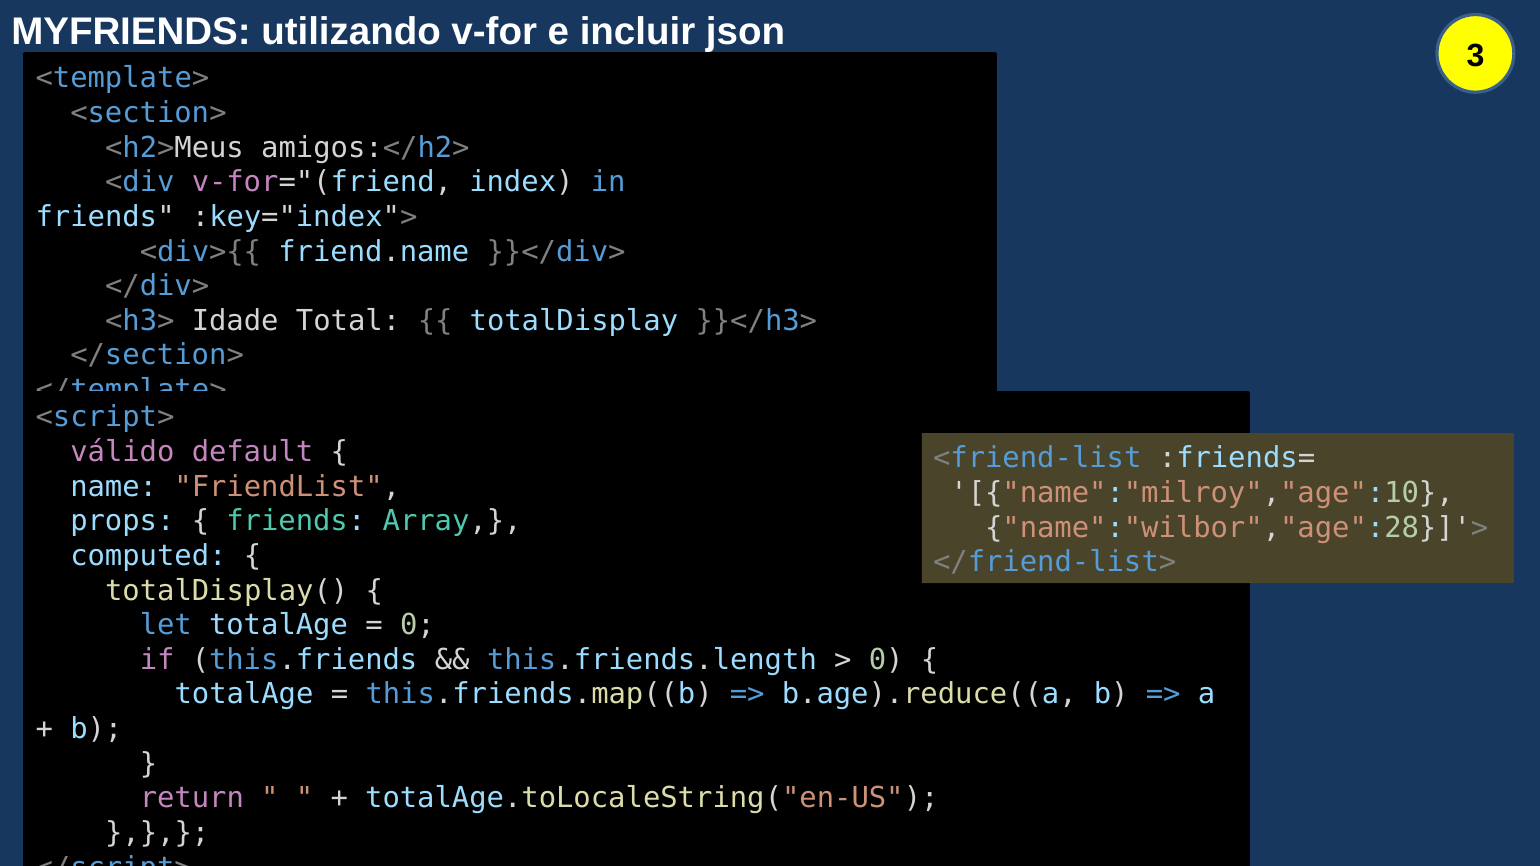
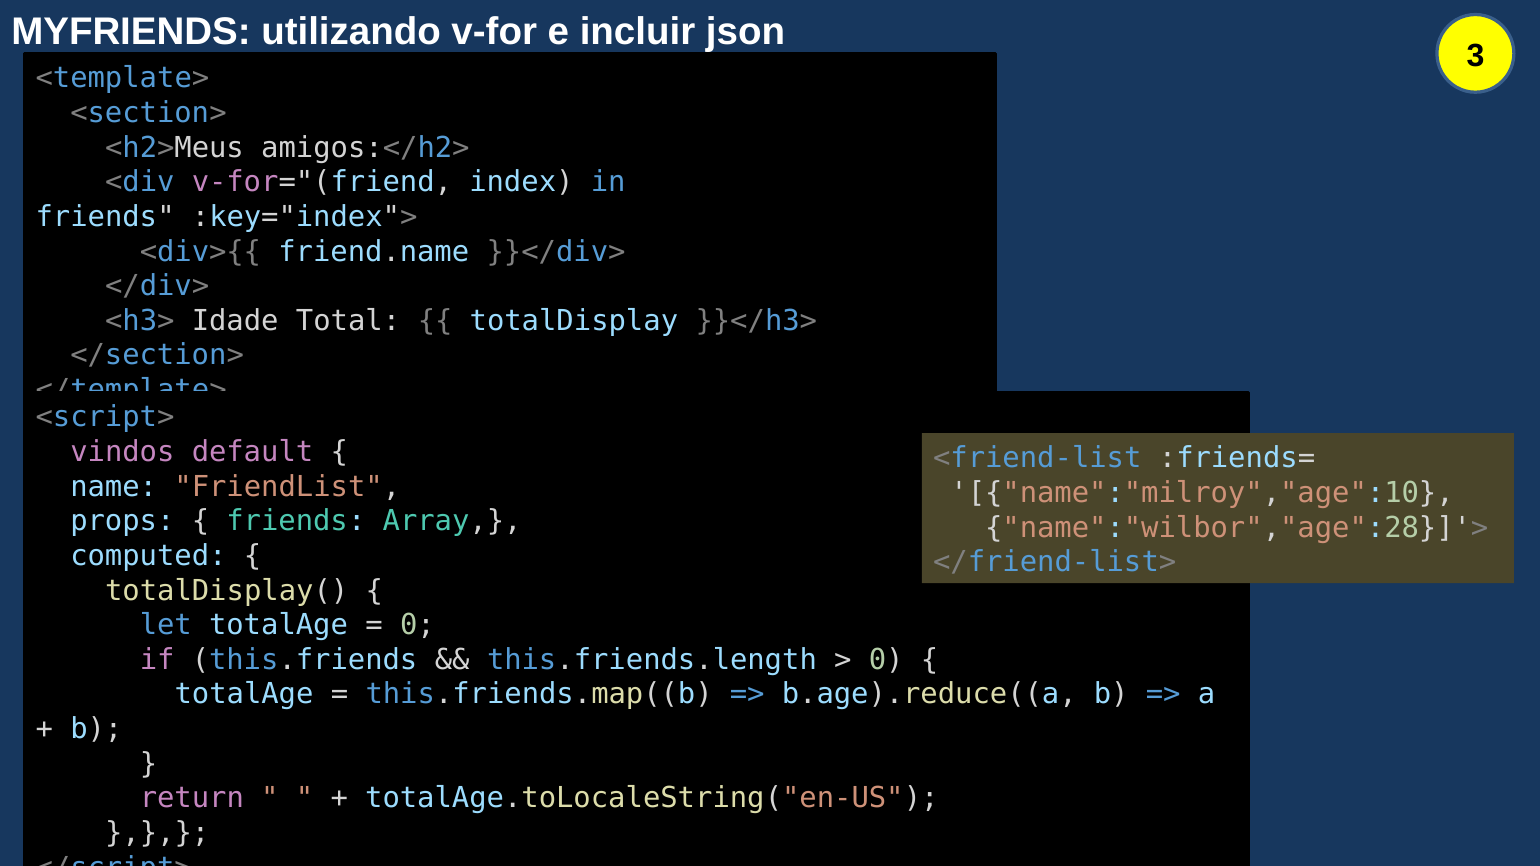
válido: válido -> vindos
